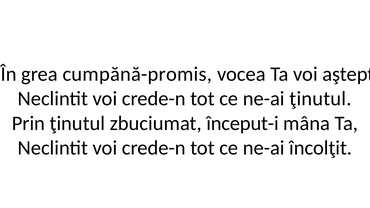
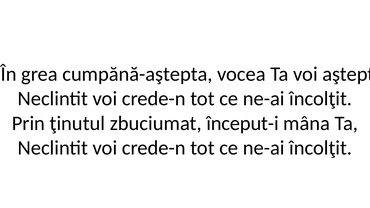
cumpănă-promis: cumpănă-promis -> cumpănă-aştepta
ţinutul at (320, 99): ţinutul -> încolţit
